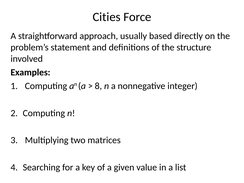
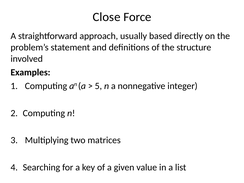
Cities: Cities -> Close
8: 8 -> 5
